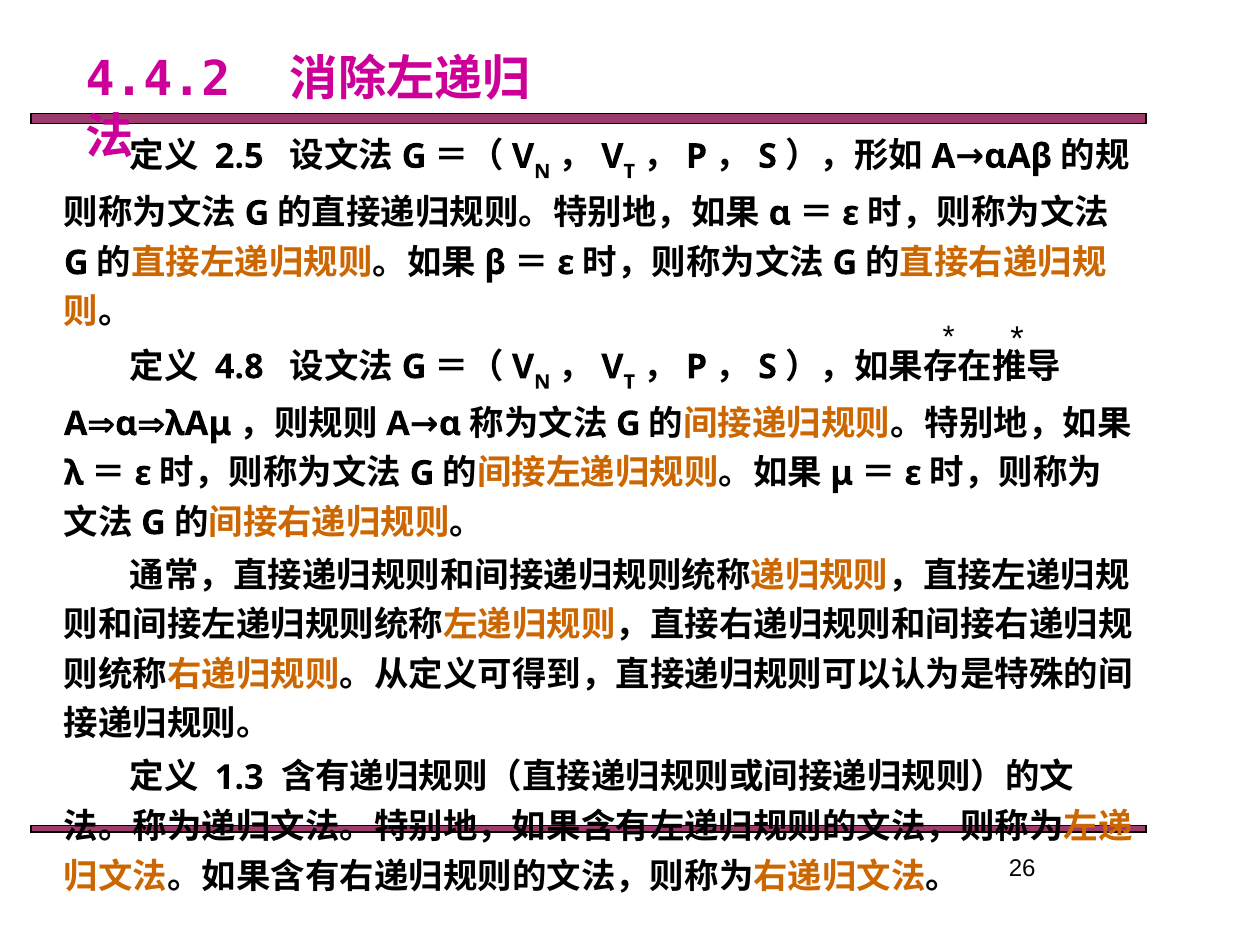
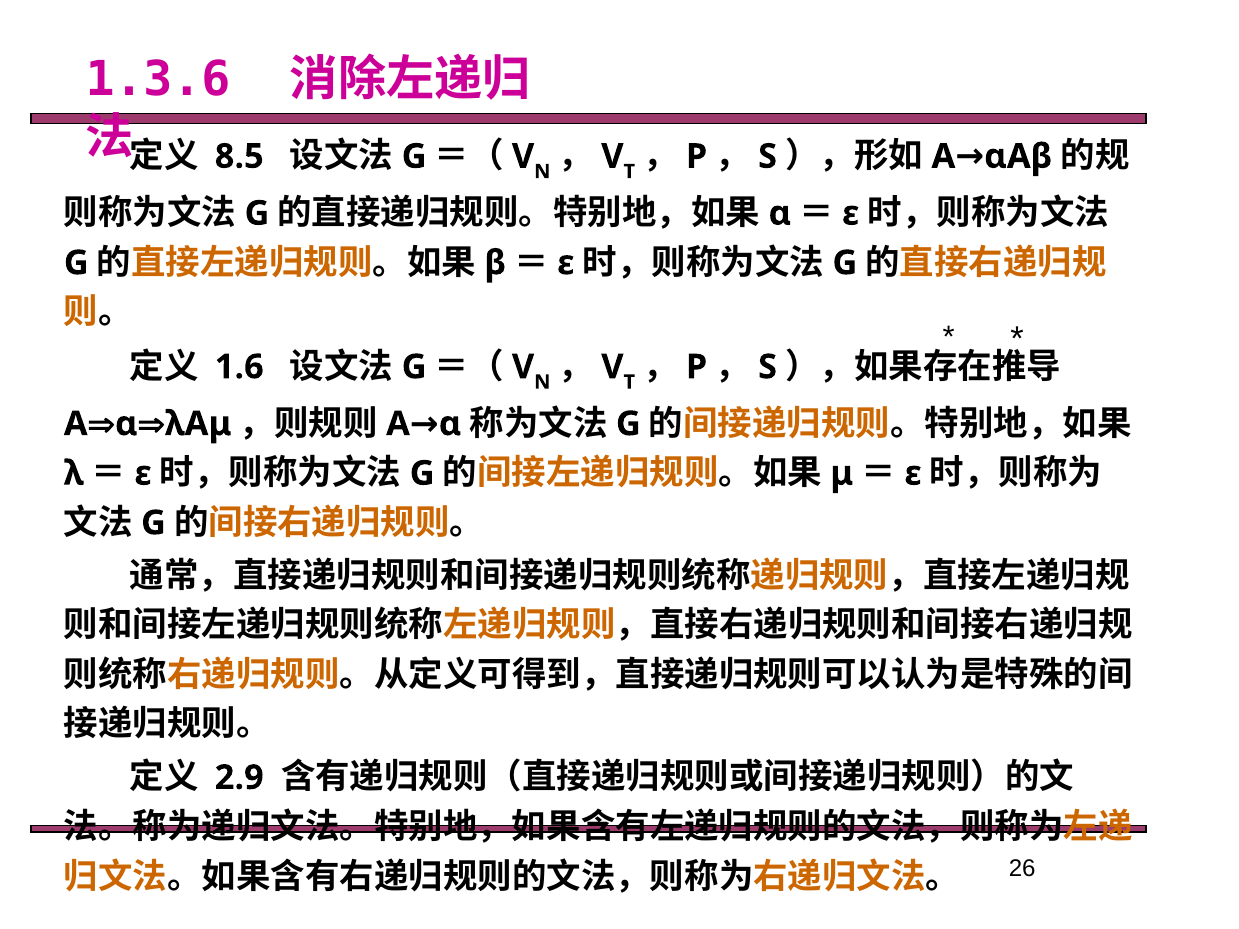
4.4.2: 4.4.2 -> 1.3.6
2.5: 2.5 -> 8.5
4.8: 4.8 -> 1.6
1.3: 1.3 -> 2.9
